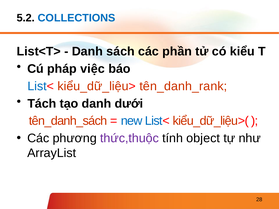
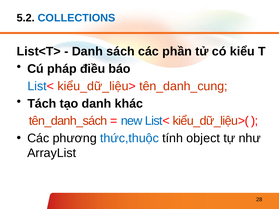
việc: việc -> điều
tên_danh_rank: tên_danh_rank -> tên_danh_cung
dưới: dưới -> khác
thức,thuộc colour: purple -> blue
